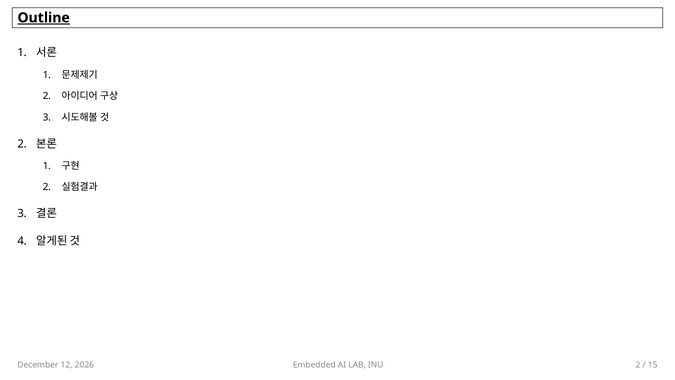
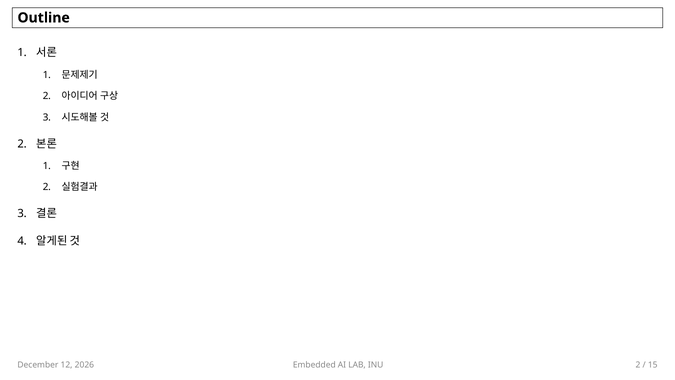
Outline underline: present -> none
